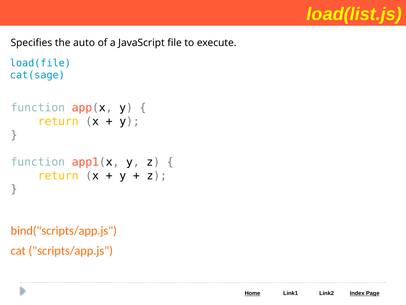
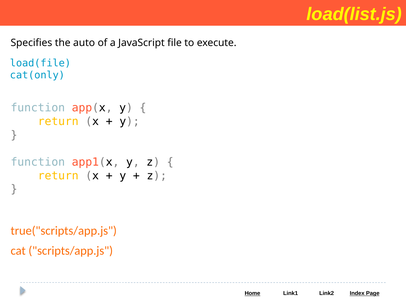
cat(sage: cat(sage -> cat(only
bind("scripts/app.js: bind("scripts/app.js -> true("scripts/app.js
